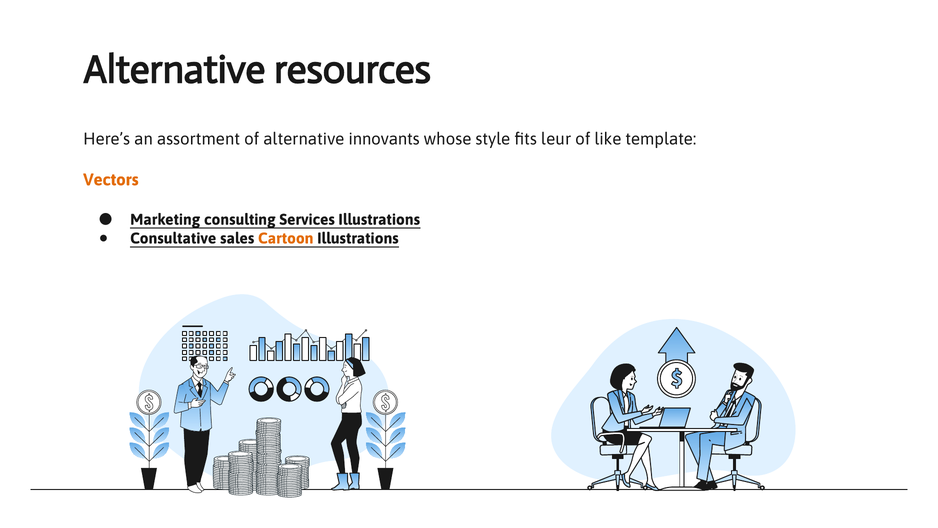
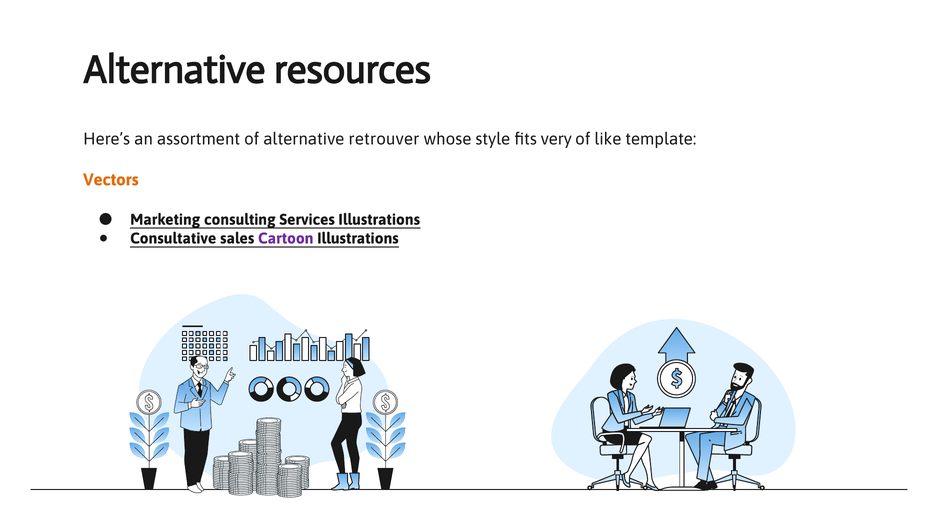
innovants: innovants -> retrouver
leur: leur -> very
Cartoon colour: orange -> purple
